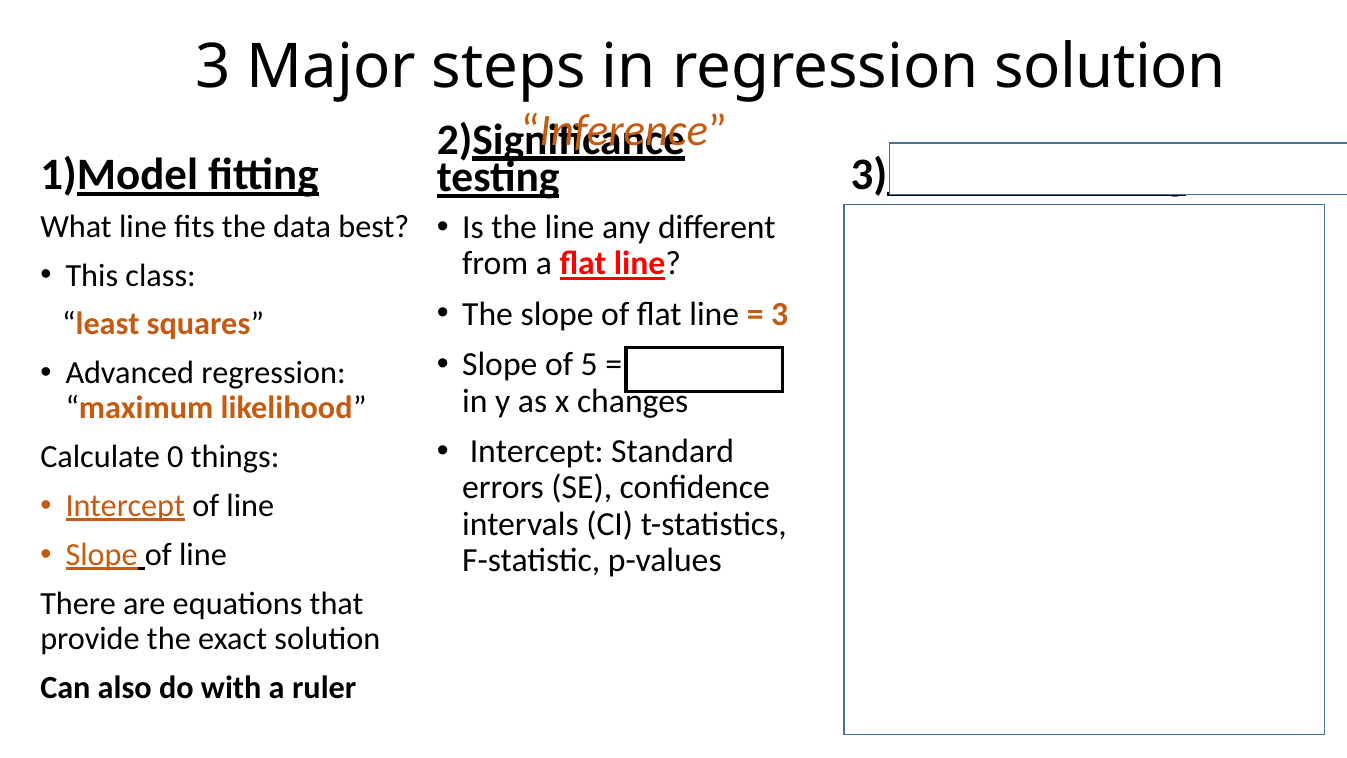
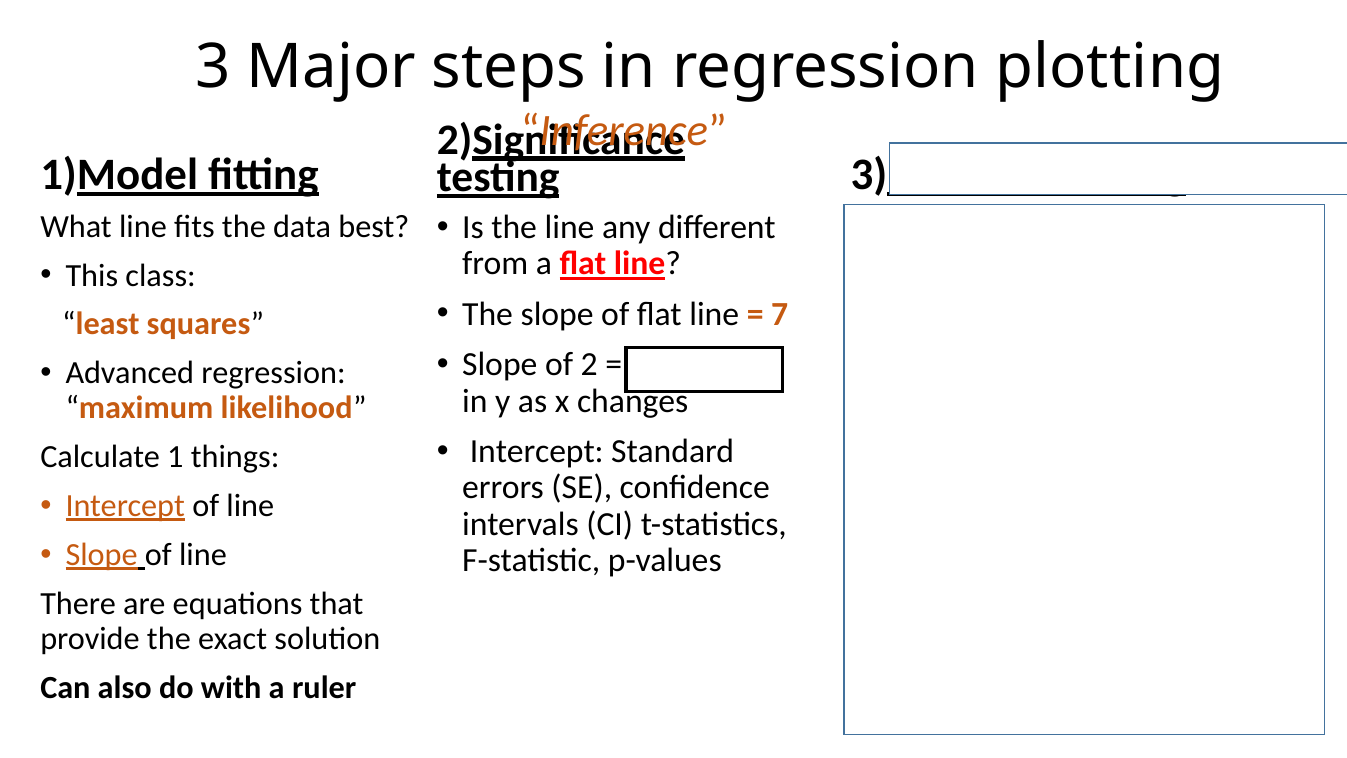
regression solution: solution -> plotting
3 at (780, 314): 3 -> 7
5: 5 -> 2
0: 0 -> 1
